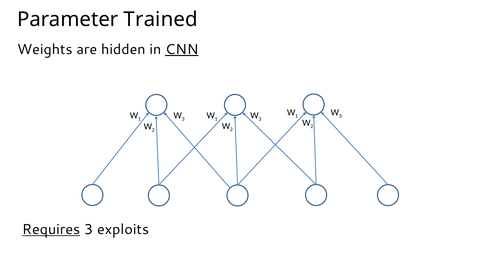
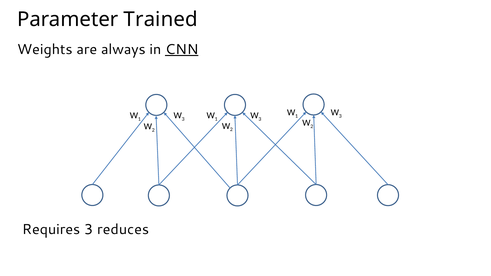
hidden: hidden -> always
Requires underline: present -> none
exploits: exploits -> reduces
